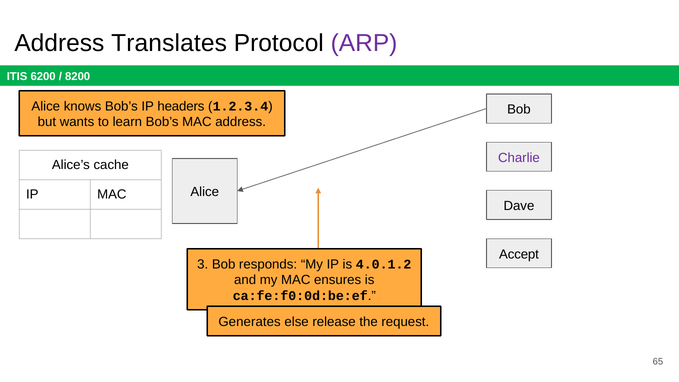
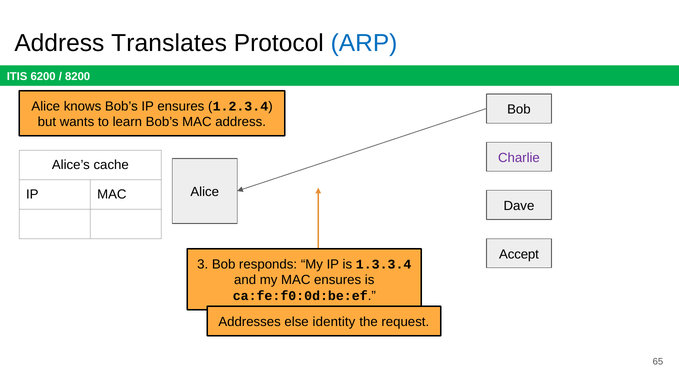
ARP colour: purple -> blue
IP headers: headers -> ensures
4.0.1.2: 4.0.1.2 -> 1.3.3.4
Generates: Generates -> Addresses
release: release -> identity
